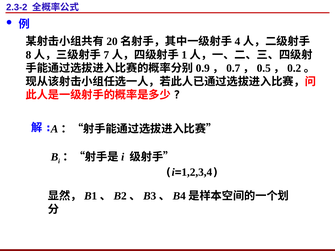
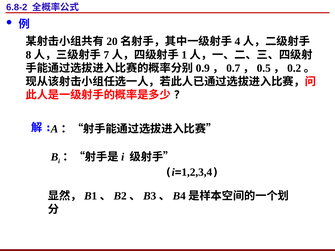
2.3-2: 2.3-2 -> 6.8-2
